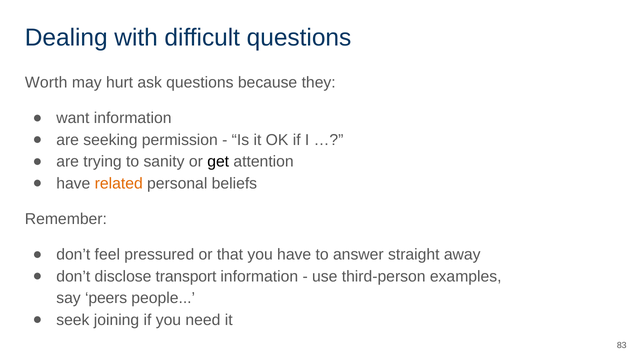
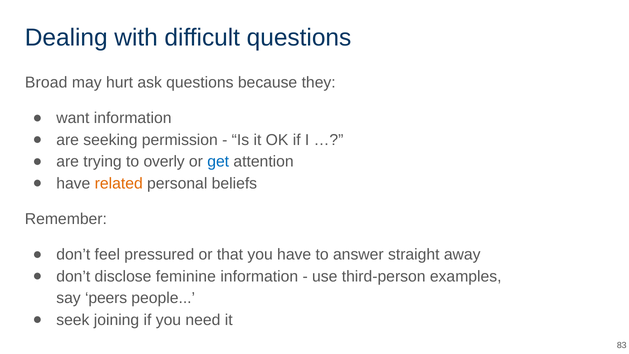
Worth: Worth -> Broad
sanity: sanity -> overly
get colour: black -> blue
transport: transport -> feminine
